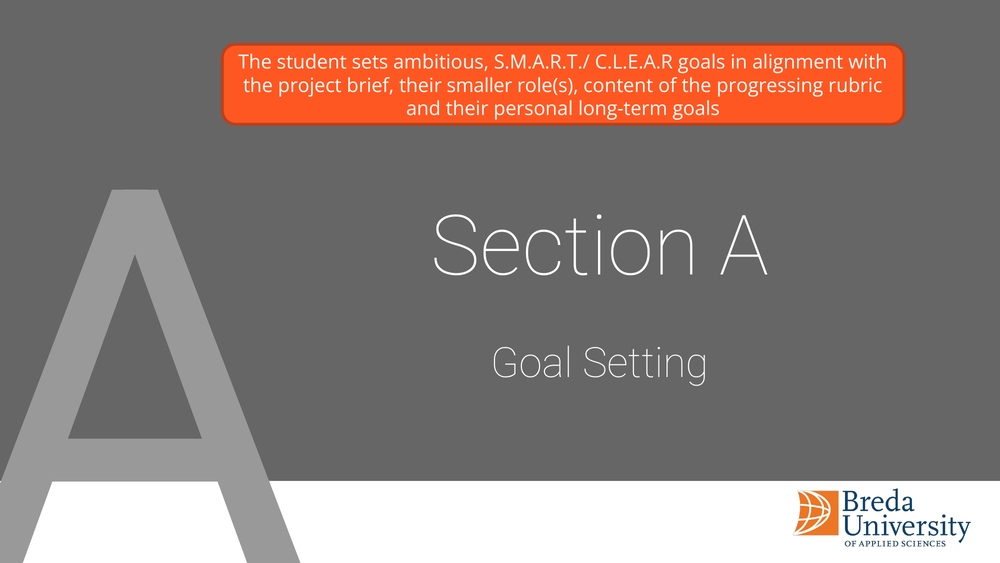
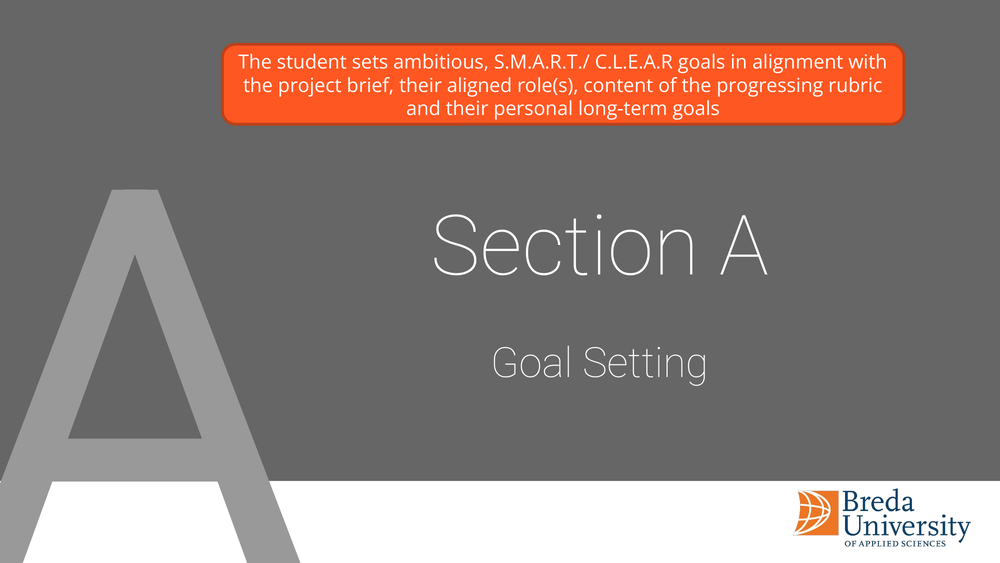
smaller: smaller -> aligned
